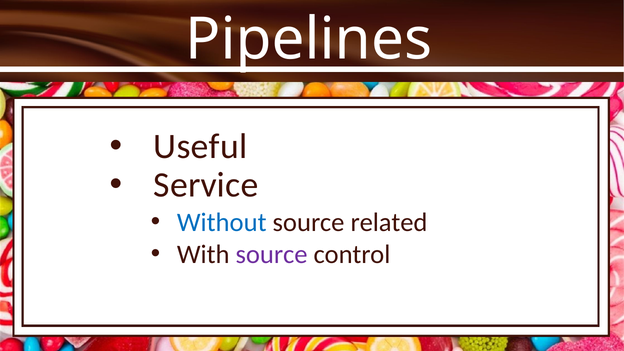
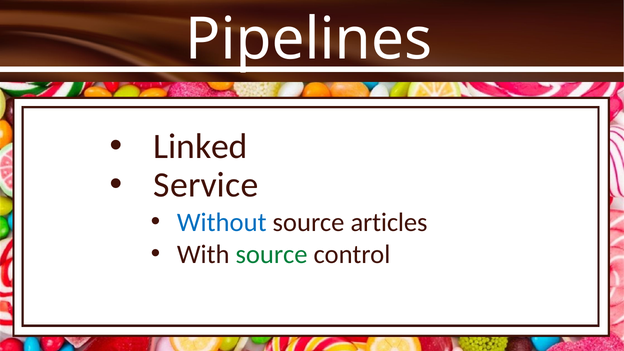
Useful: Useful -> Linked
related: related -> articles
source at (272, 254) colour: purple -> green
